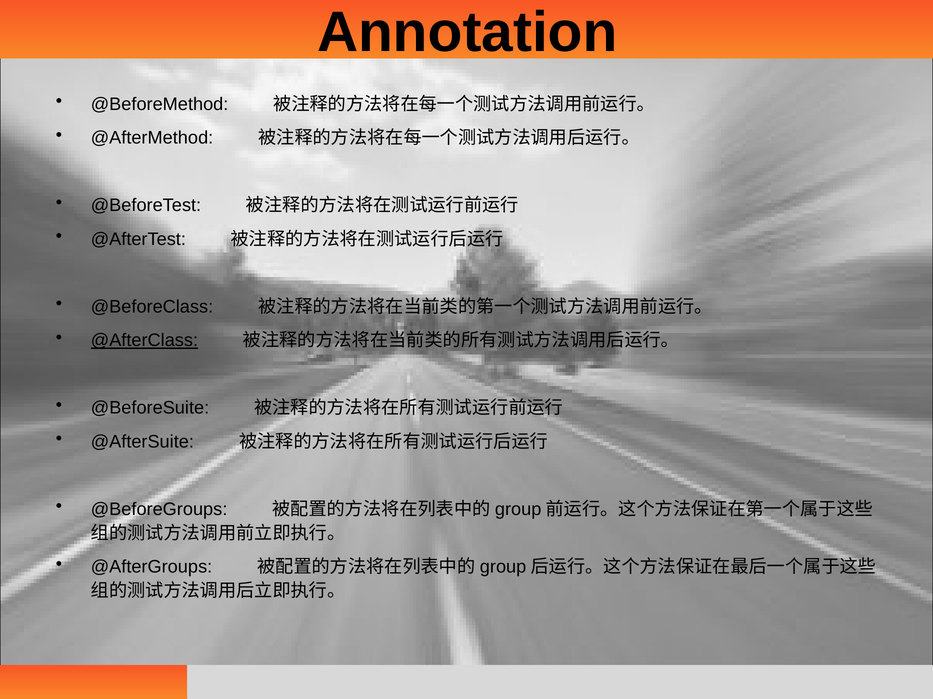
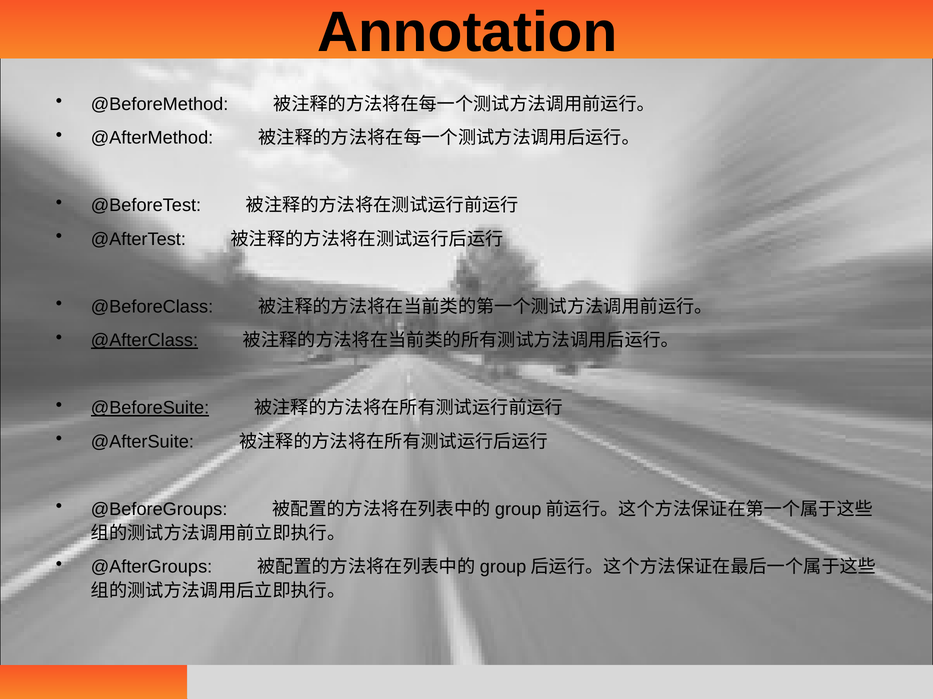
@BeforeSuite underline: none -> present
